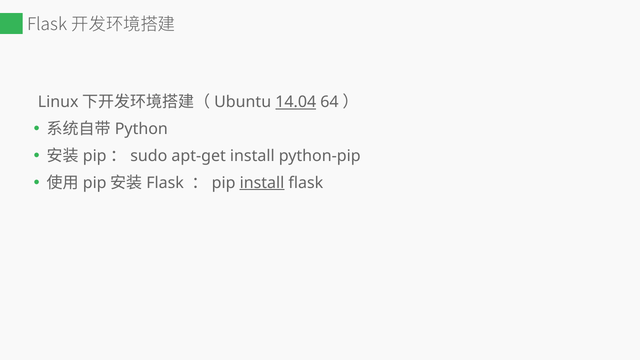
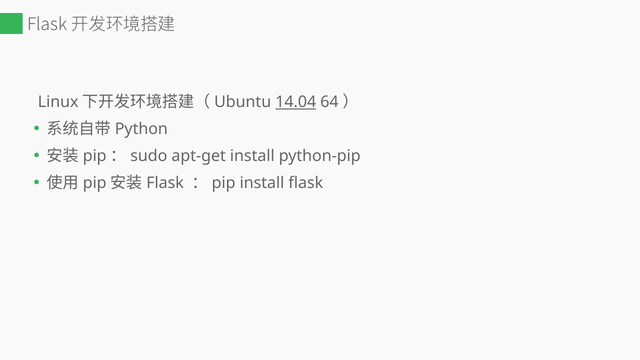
install at (262, 183) underline: present -> none
